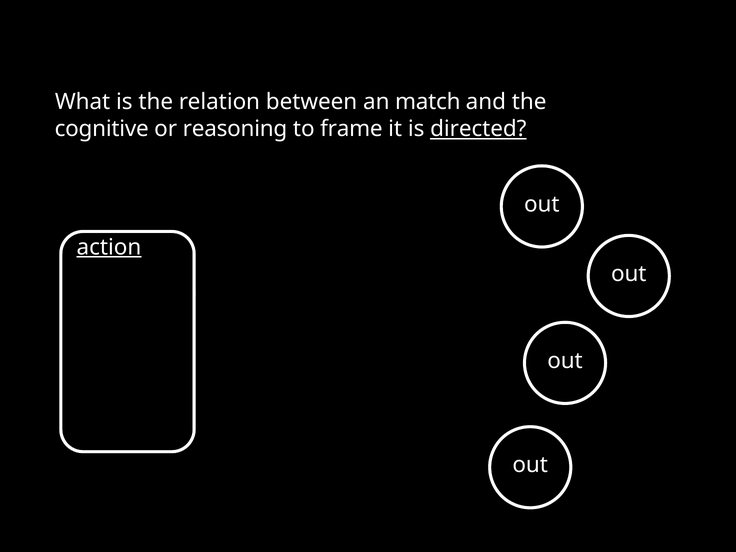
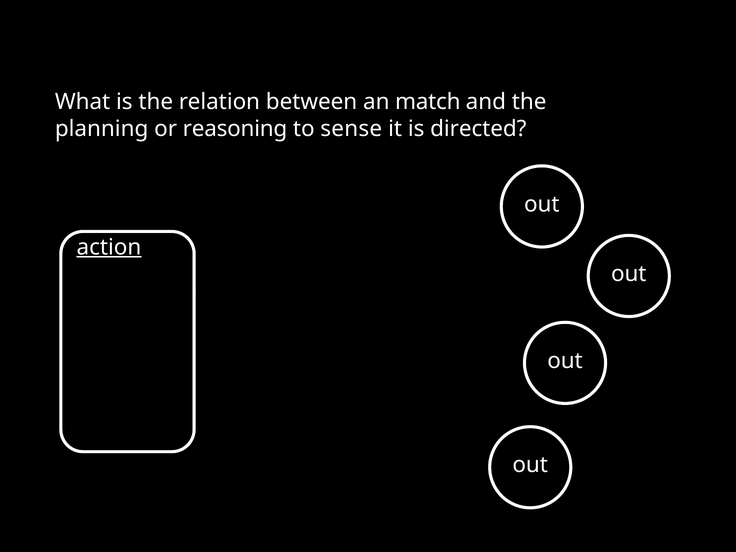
cognitive: cognitive -> planning
frame: frame -> sense
directed underline: present -> none
